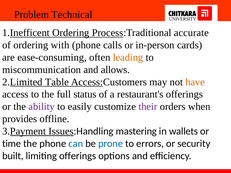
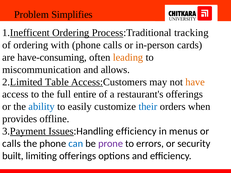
Technical: Technical -> Simplifies
accurate: accurate -> tracking
ease-consuming: ease-consuming -> have-consuming
status: status -> entire
ability colour: purple -> blue
their colour: purple -> blue
Issues:Handling mastering: mastering -> efficiency
wallets: wallets -> menus
time at (12, 144): time -> calls
prone colour: blue -> purple
